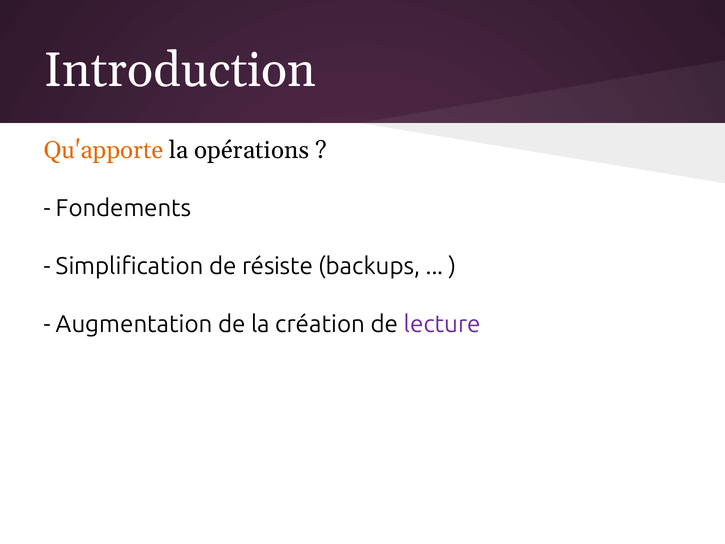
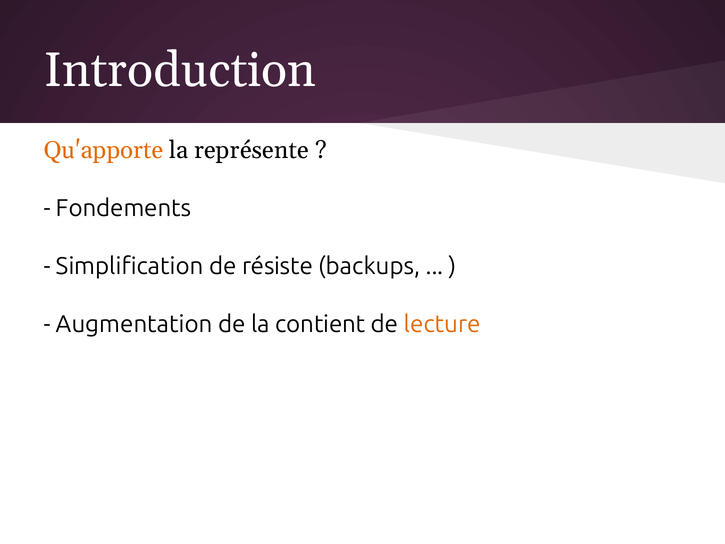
opérations: opérations -> représente
création: création -> contient
lecture colour: purple -> orange
